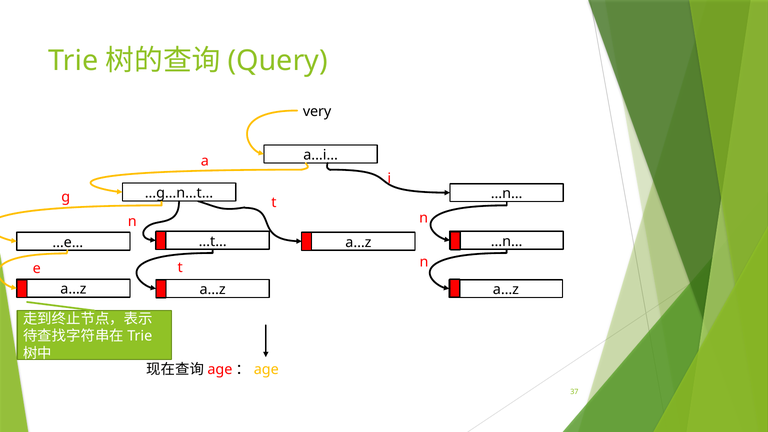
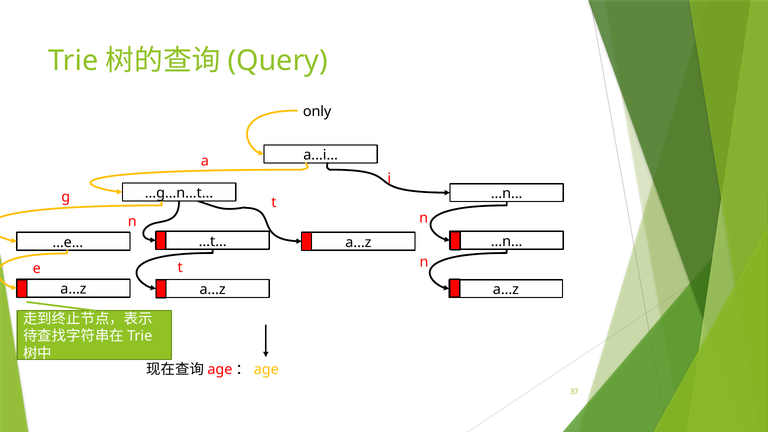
very: very -> only
